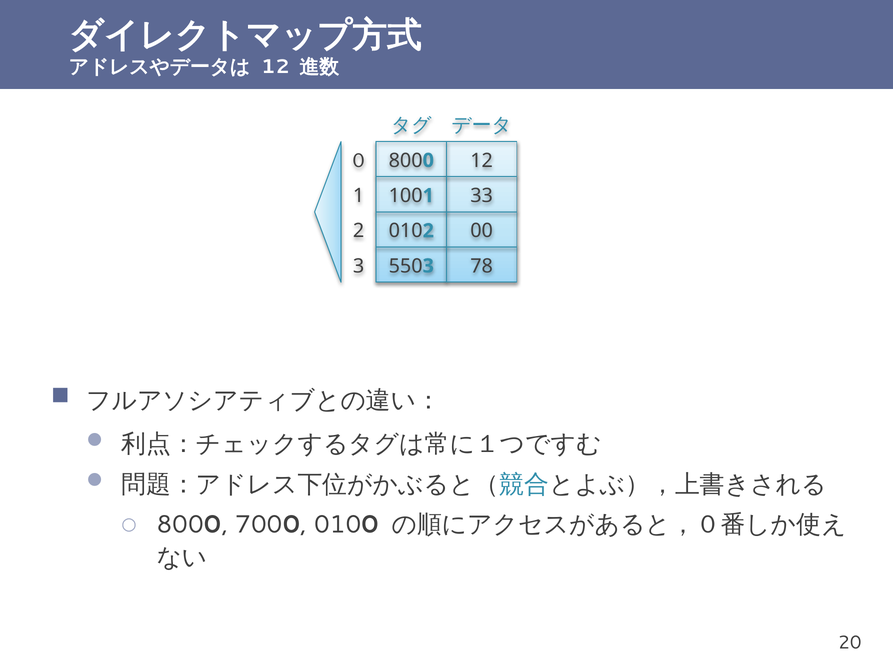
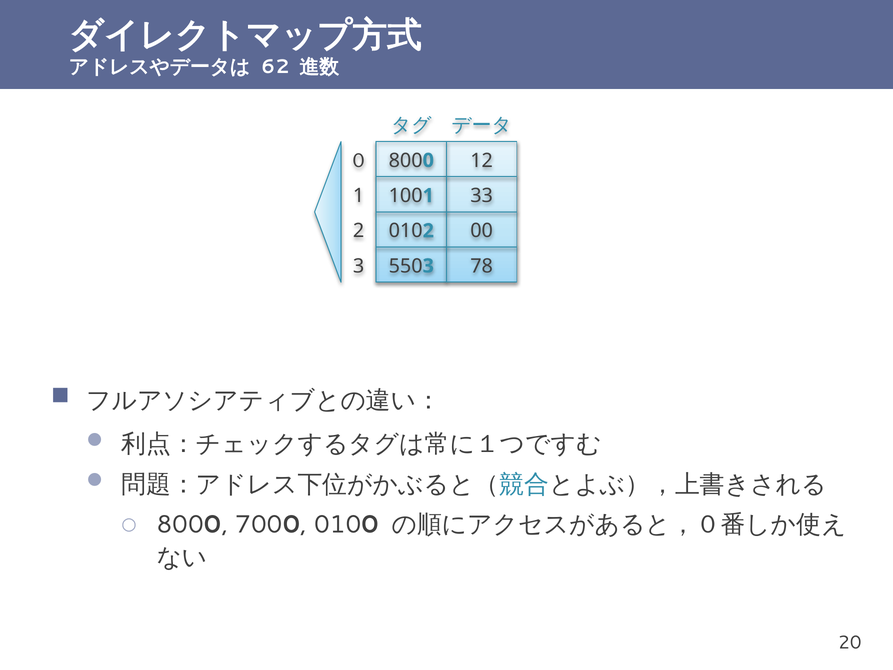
12 at (275, 67): 12 -> 62
